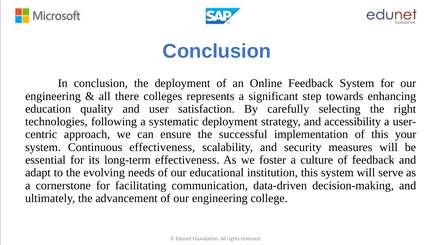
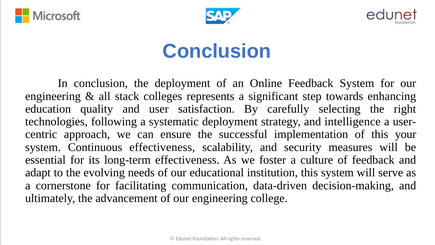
there: there -> stack
accessibility: accessibility -> intelligence
